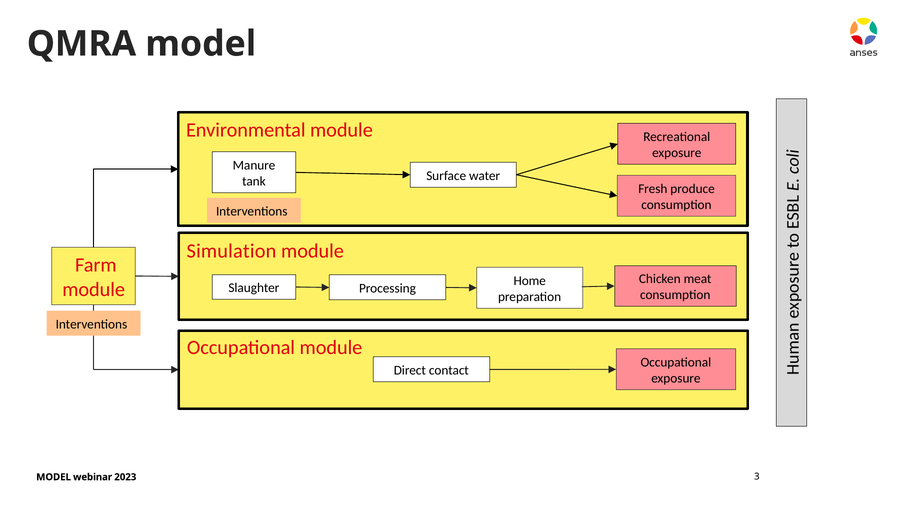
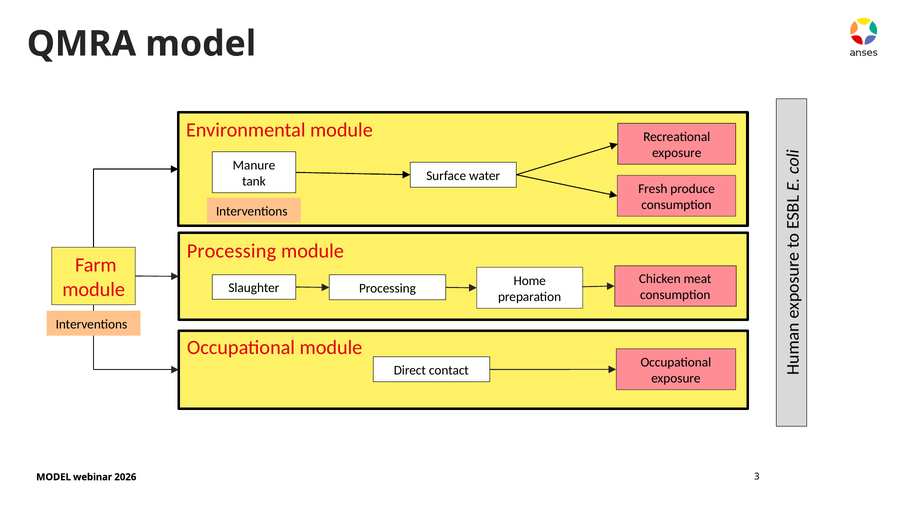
Simulation at (231, 251): Simulation -> Processing
2023: 2023 -> 2026
